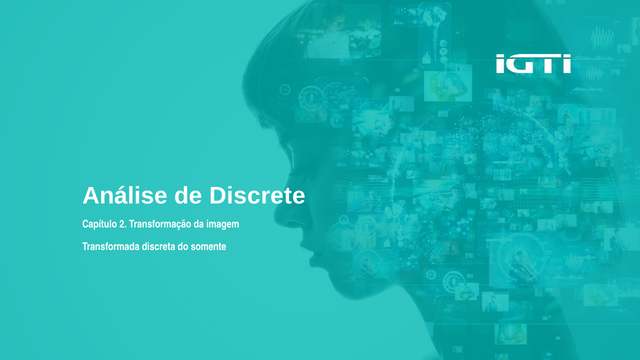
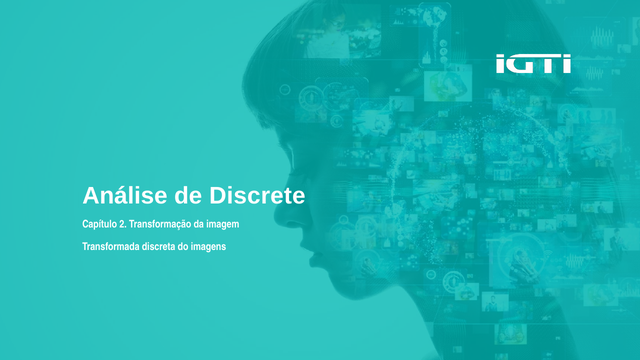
somente: somente -> imagens
